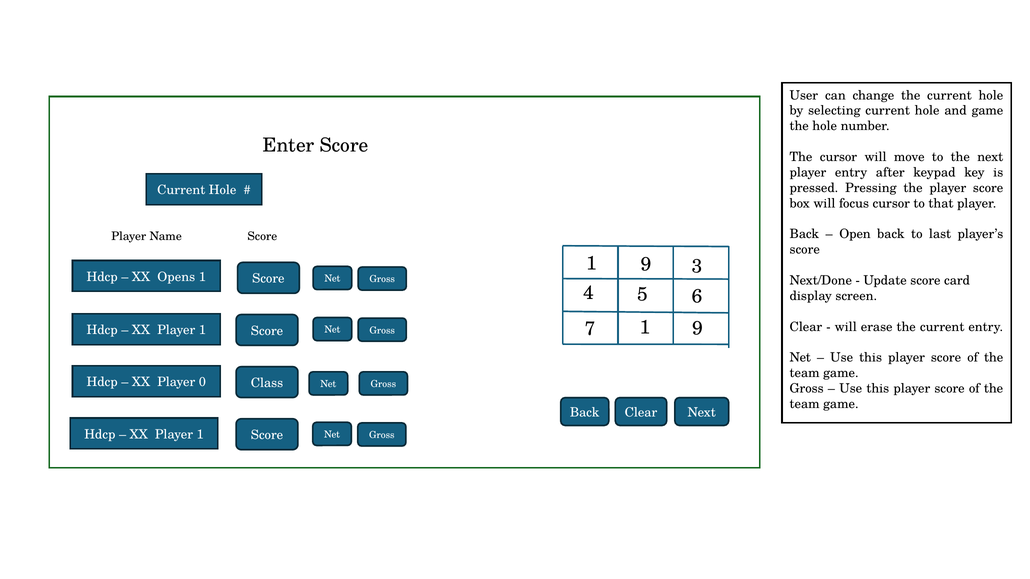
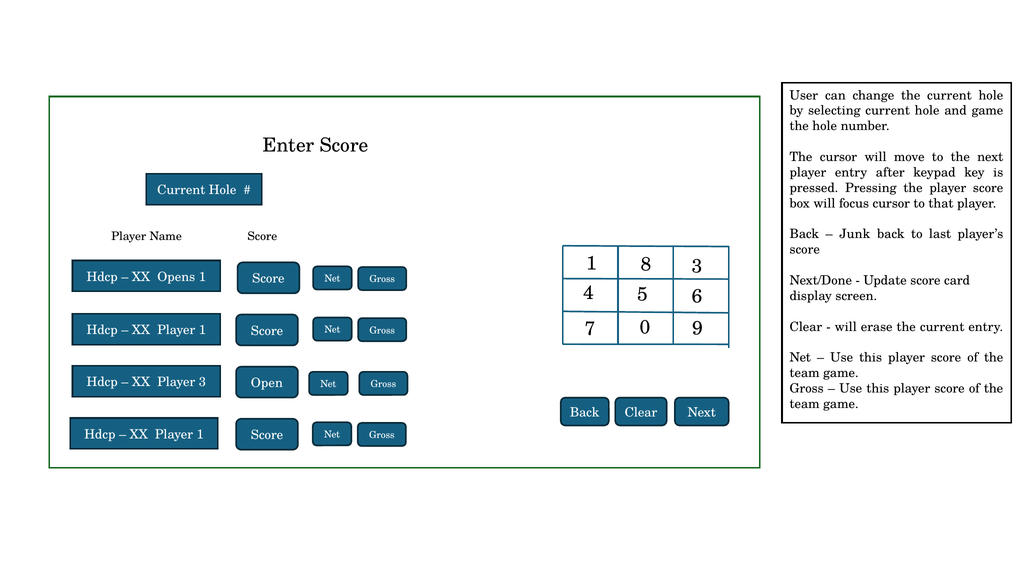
Open: Open -> Junk
9 at (646, 264): 9 -> 8
7 1: 1 -> 0
Player 0: 0 -> 3
Class: Class -> Open
